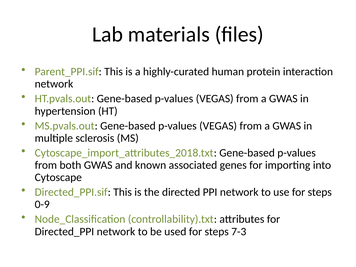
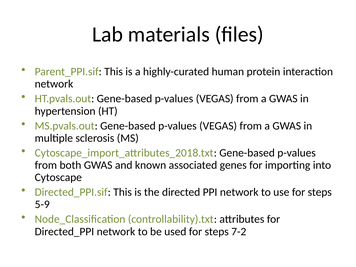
0-9: 0-9 -> 5-9
7-3: 7-3 -> 7-2
